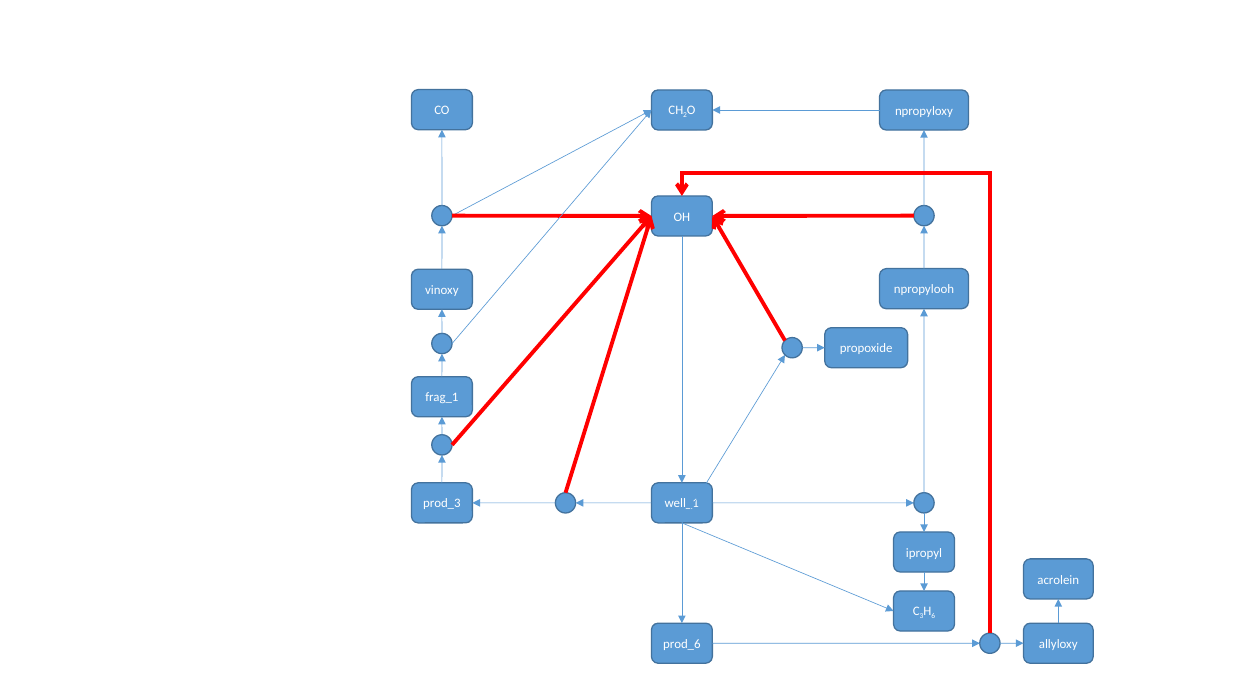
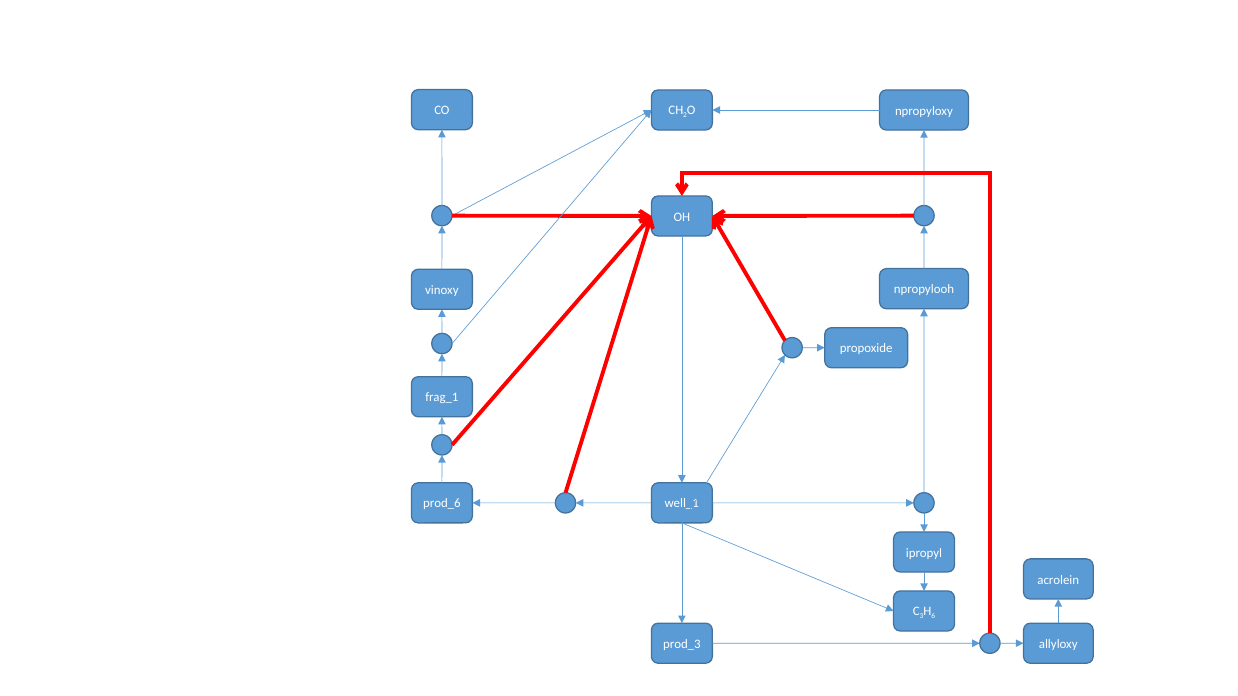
prod_3: prod_3 -> prod_6
prod_6: prod_6 -> prod_3
